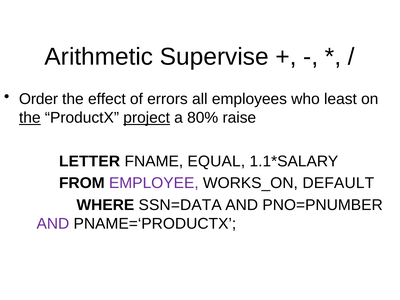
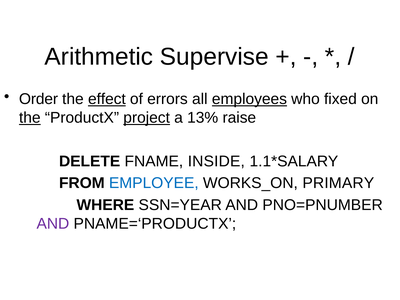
effect underline: none -> present
employees underline: none -> present
least: least -> fixed
80%: 80% -> 13%
LETTER: LETTER -> DELETE
EQUAL: EQUAL -> INSIDE
EMPLOYEE colour: purple -> blue
DEFAULT: DEFAULT -> PRIMARY
SSN=DATA: SSN=DATA -> SSN=YEAR
